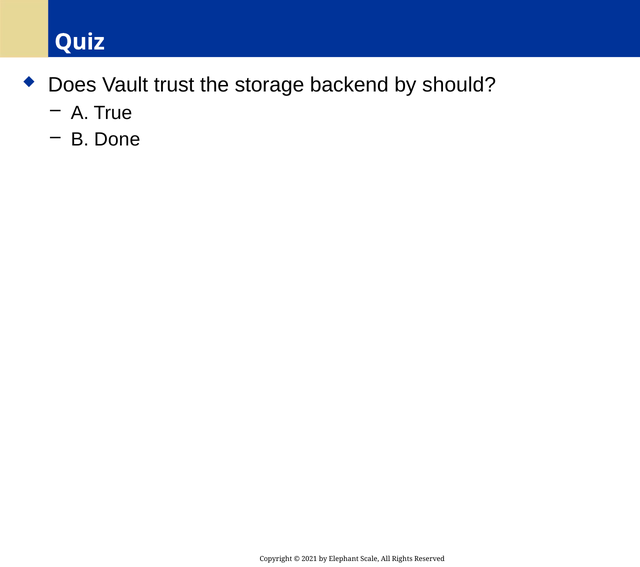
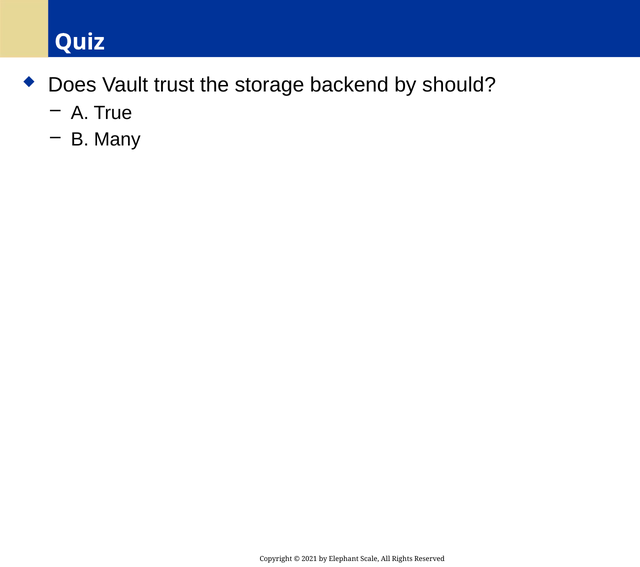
Done: Done -> Many
